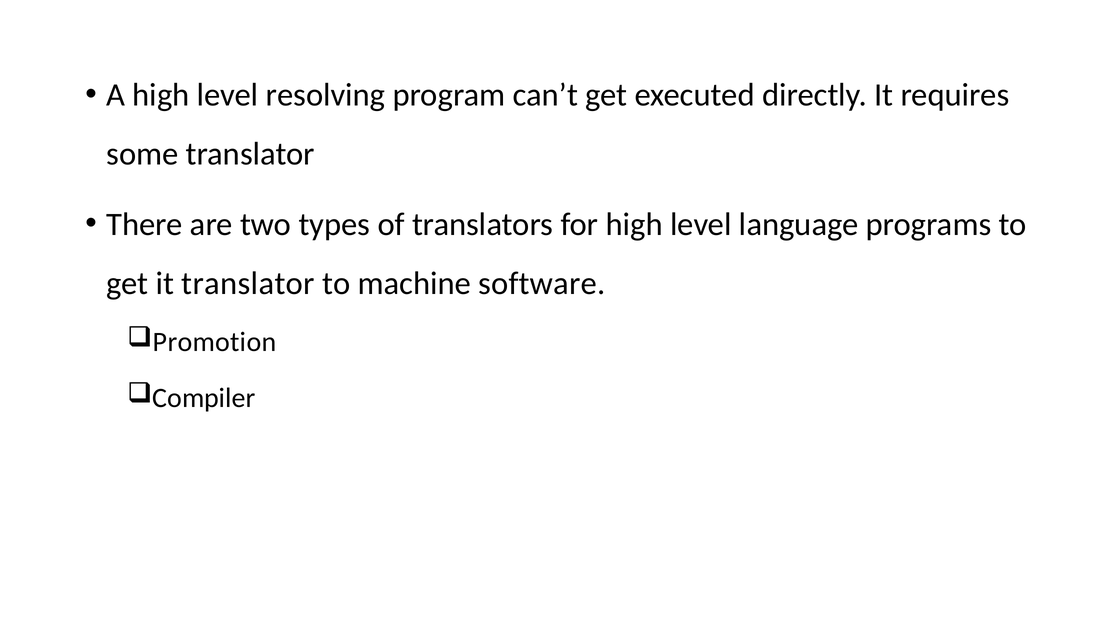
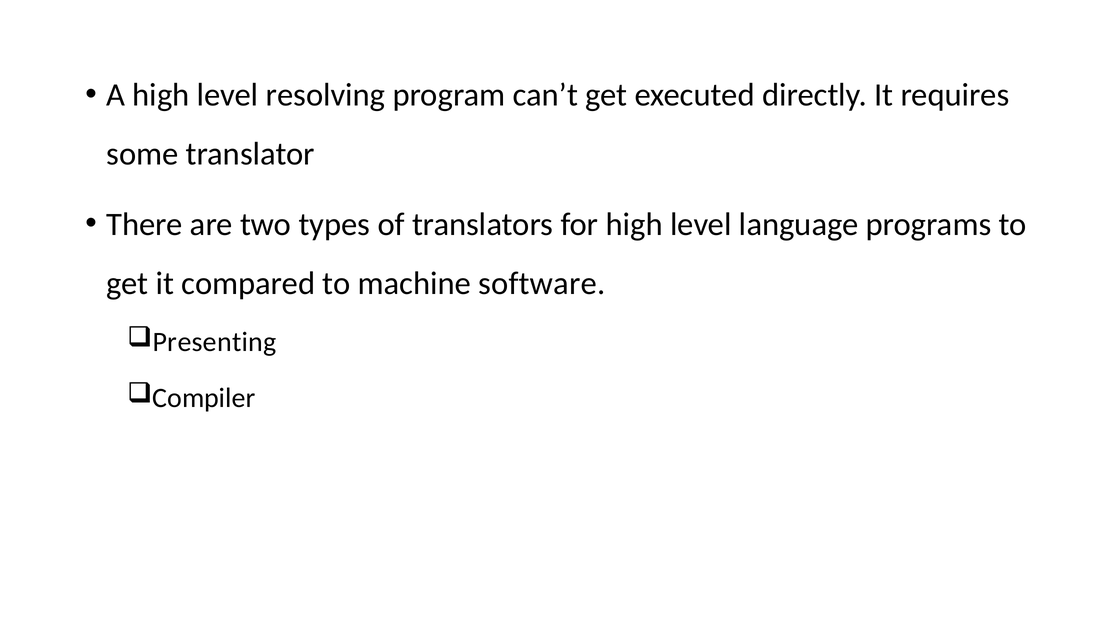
it translator: translator -> compared
Promotion: Promotion -> Presenting
